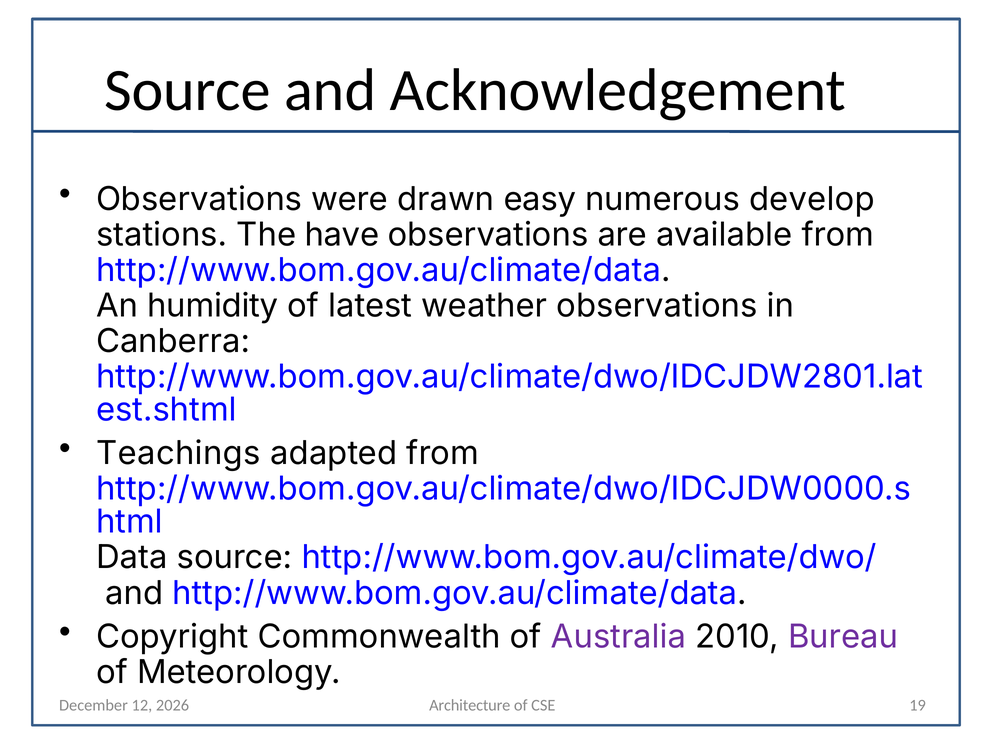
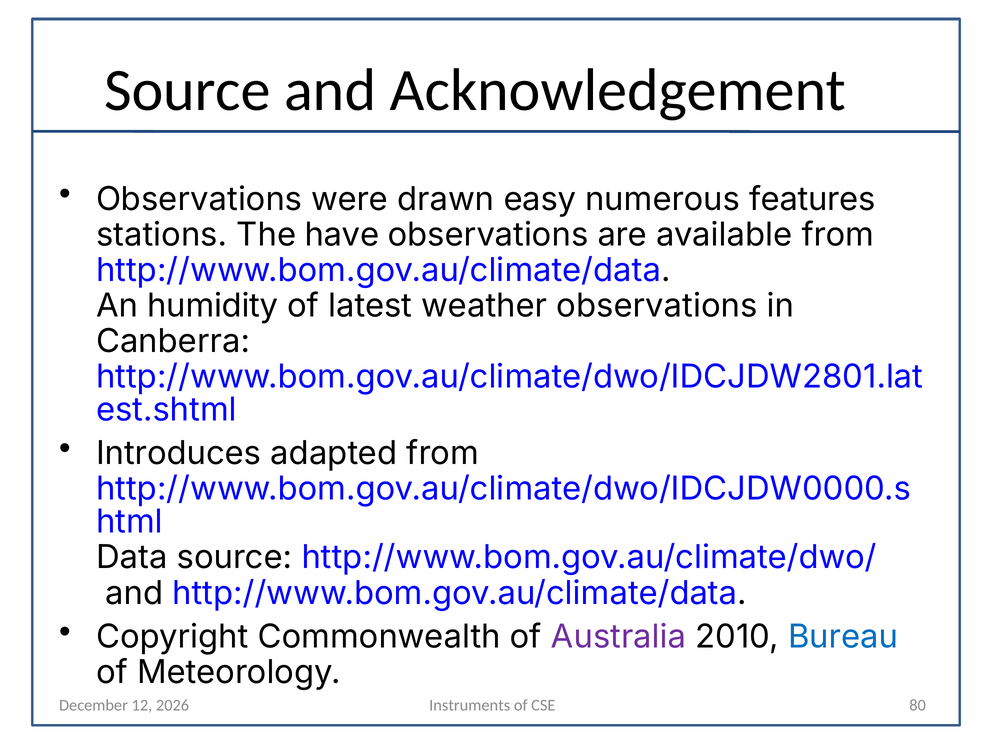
develop: develop -> features
Teachings: Teachings -> Introduces
Bureau colour: purple -> blue
Architecture: Architecture -> Instruments
19: 19 -> 80
